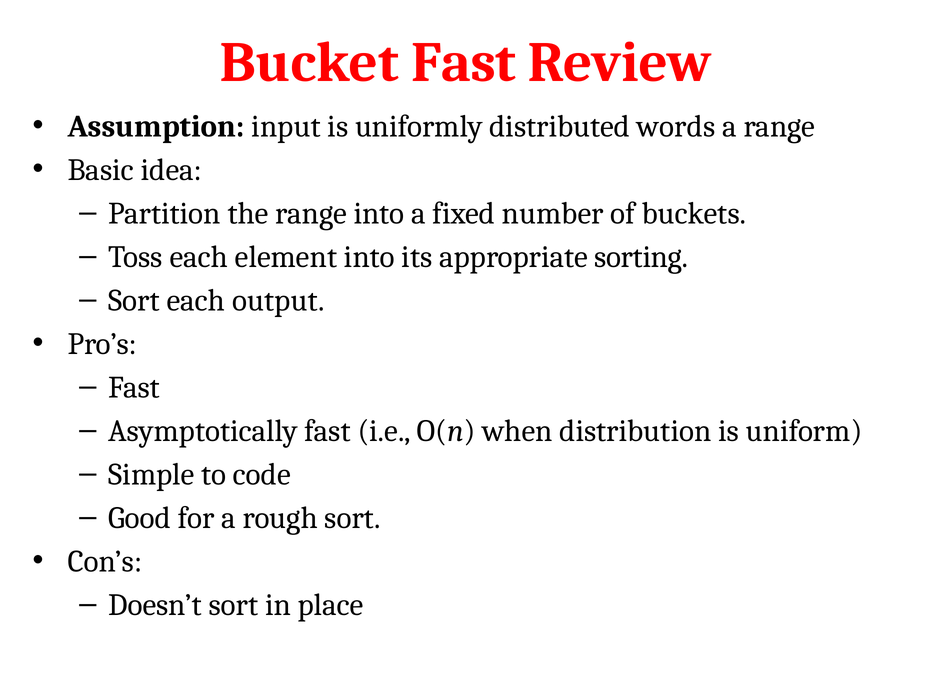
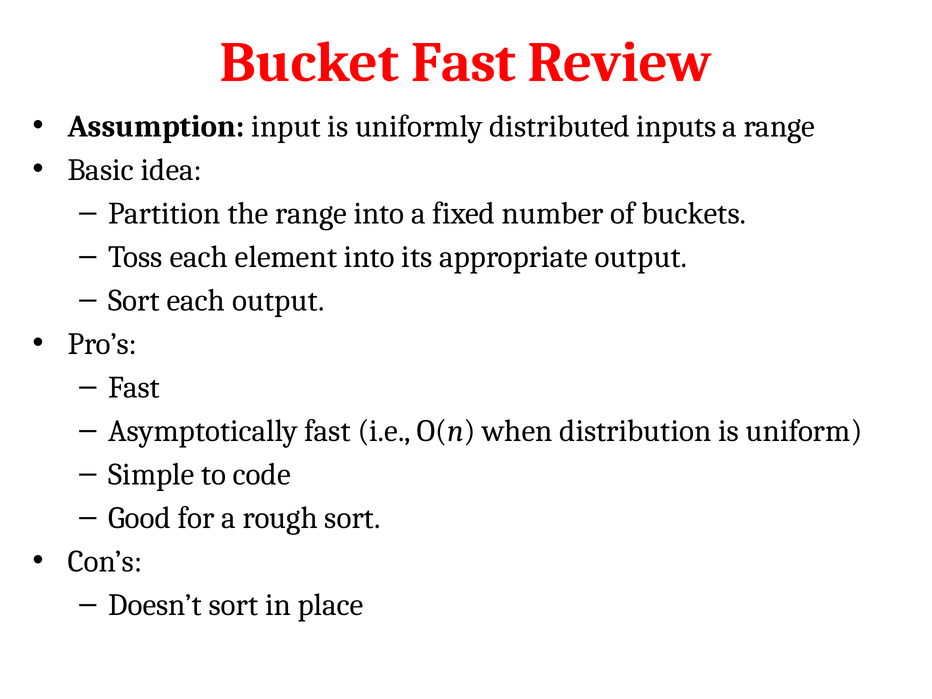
words: words -> inputs
appropriate sorting: sorting -> output
